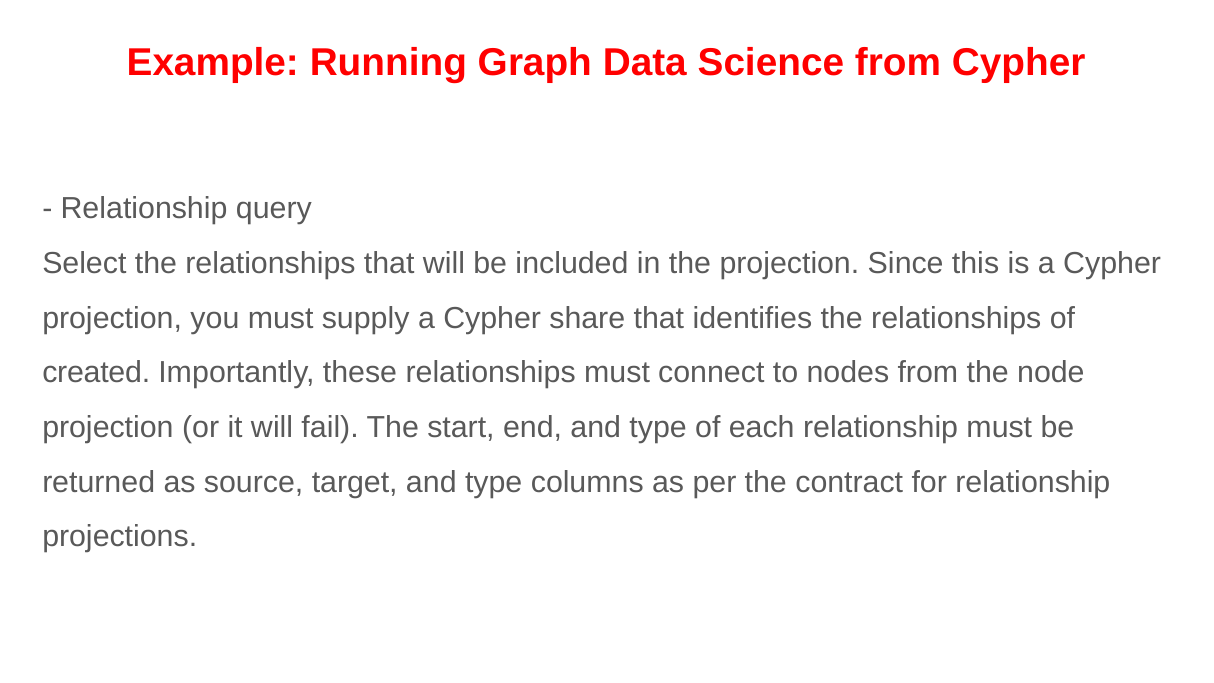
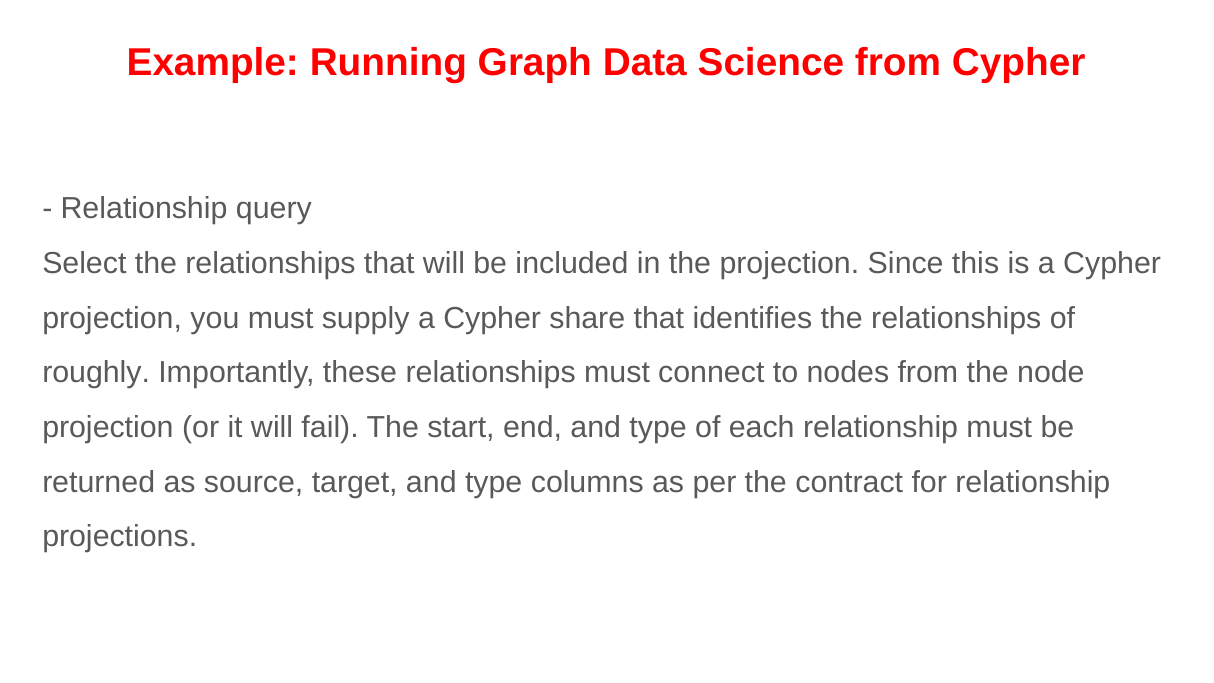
created: created -> roughly
